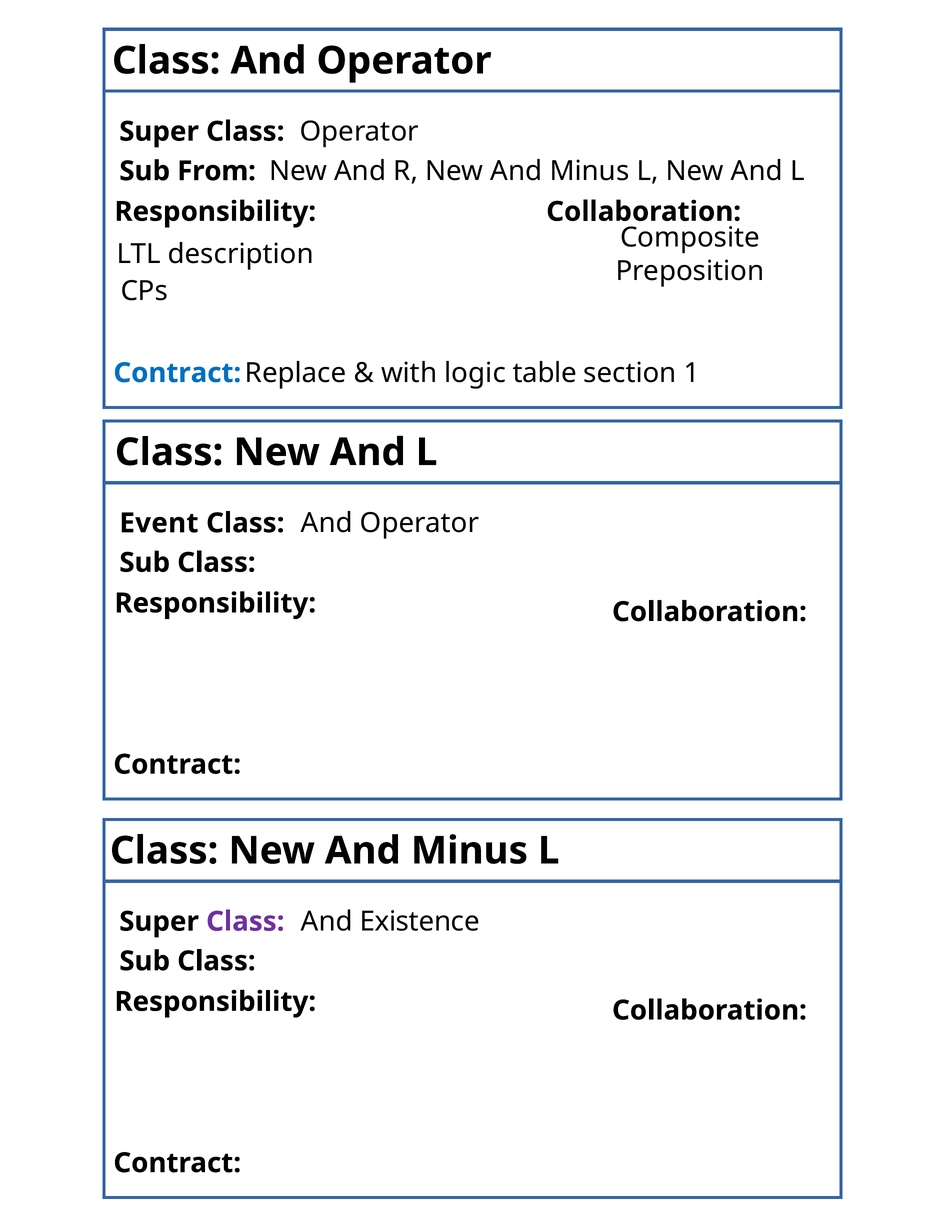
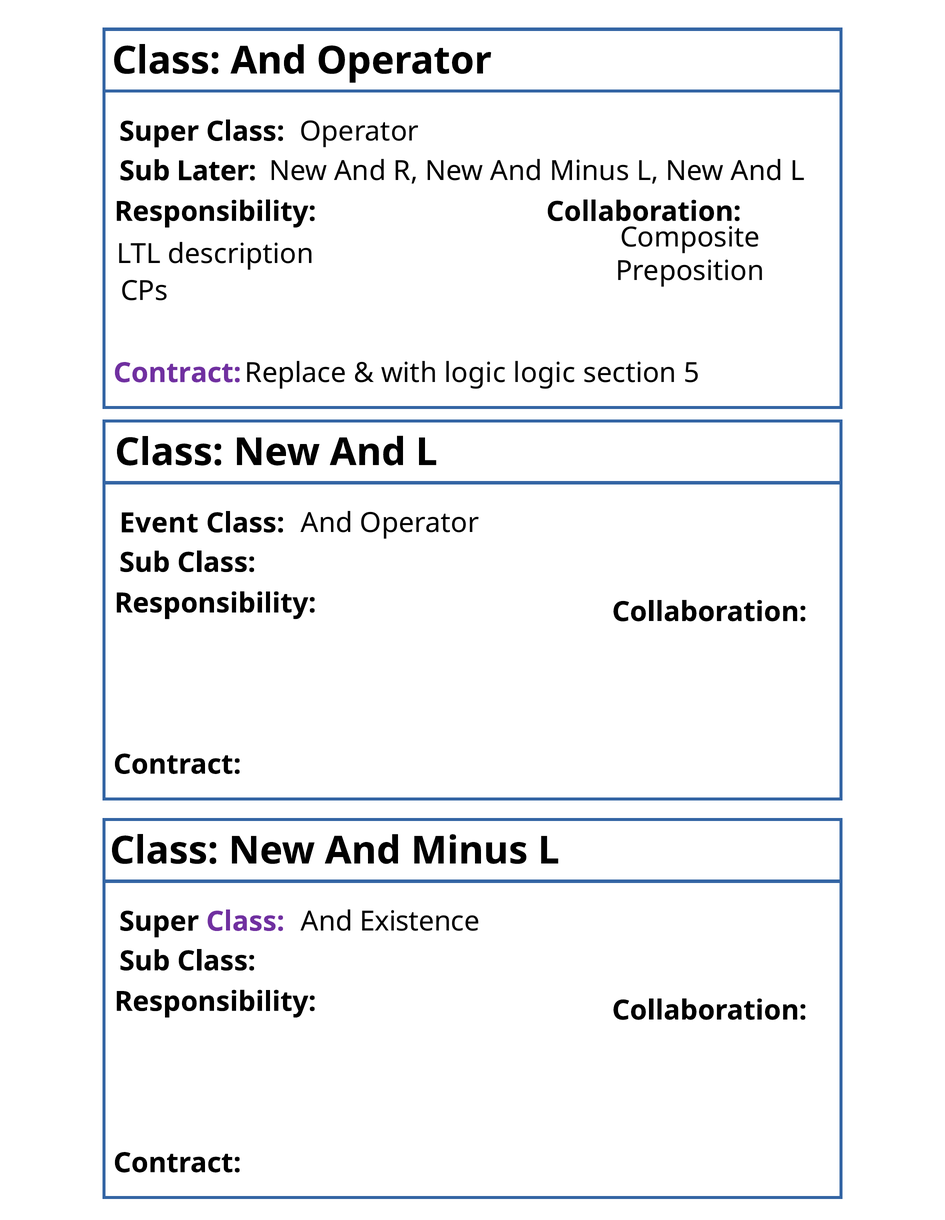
From: From -> Later
logic table: table -> logic
1: 1 -> 5
Contract at (177, 373) colour: blue -> purple
